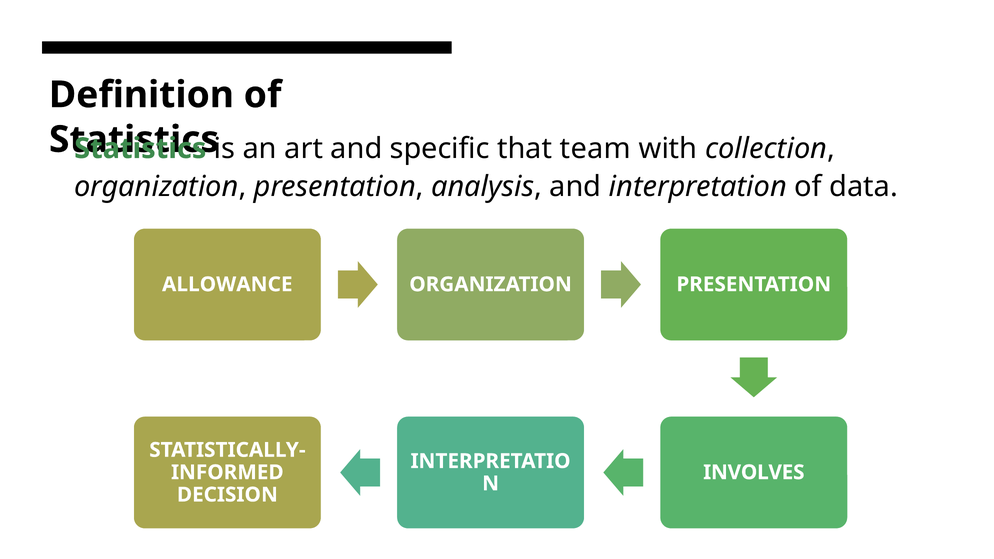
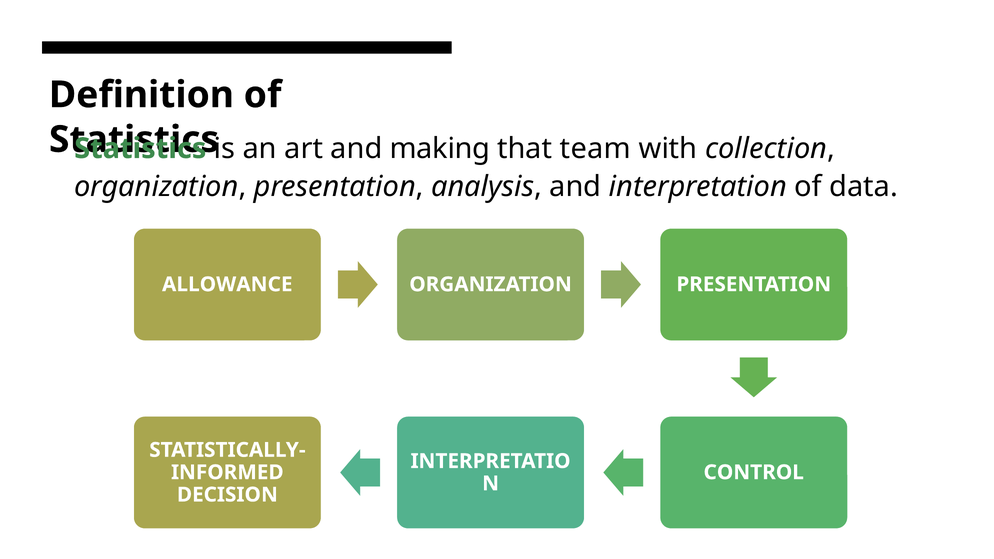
specific: specific -> making
INVOLVES: INVOLVES -> CONTROL
